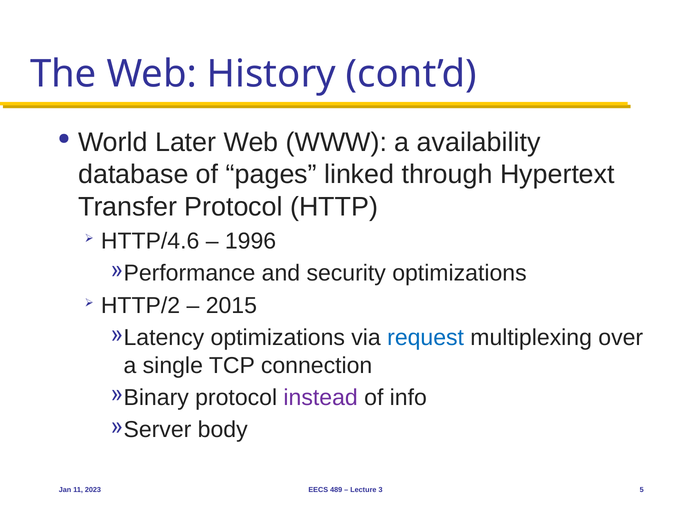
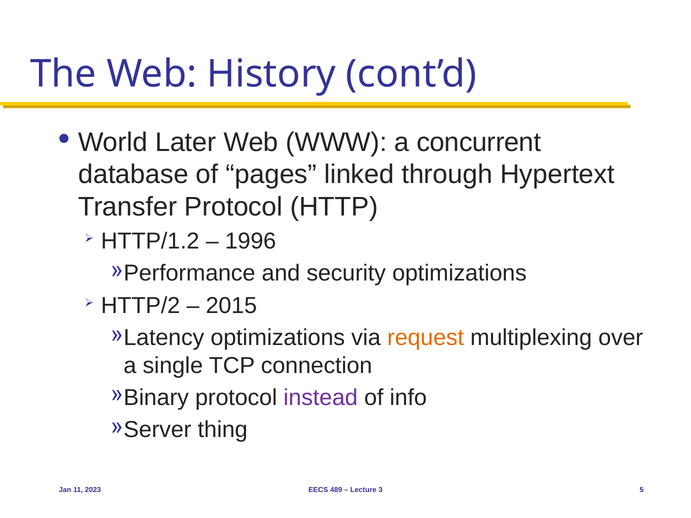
availability: availability -> concurrent
HTTP/4.6: HTTP/4.6 -> HTTP/1.2
request colour: blue -> orange
body: body -> thing
